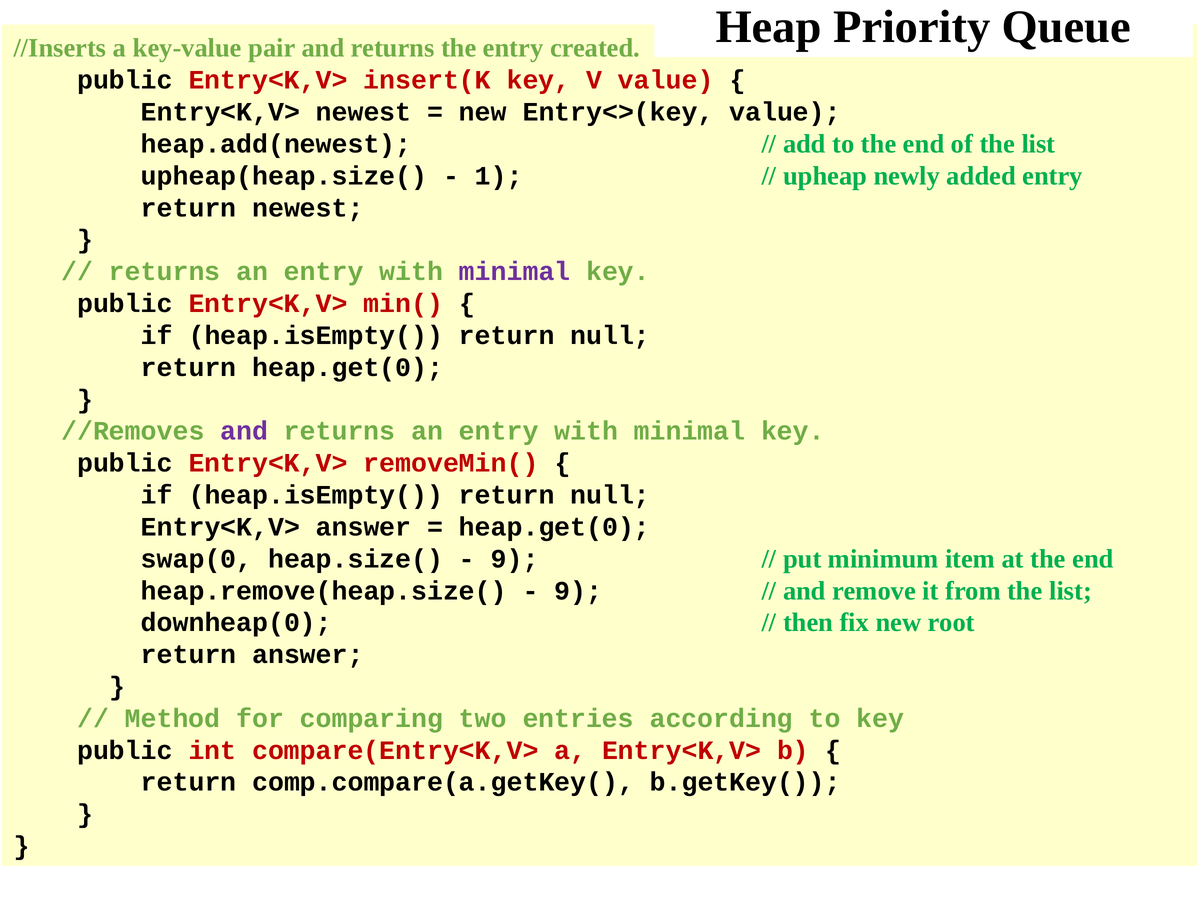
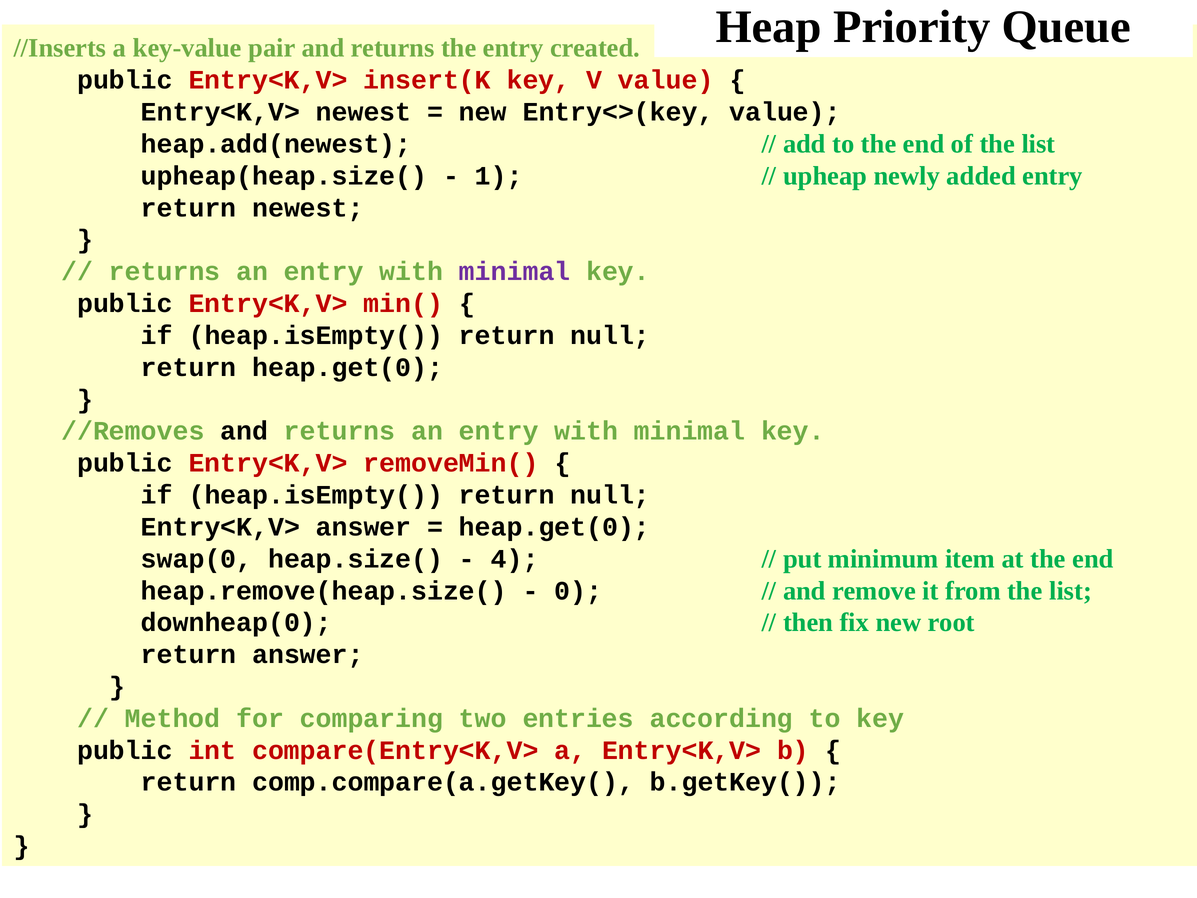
and at (244, 431) colour: purple -> black
9 at (515, 559): 9 -> 4
9 at (578, 591): 9 -> 0
